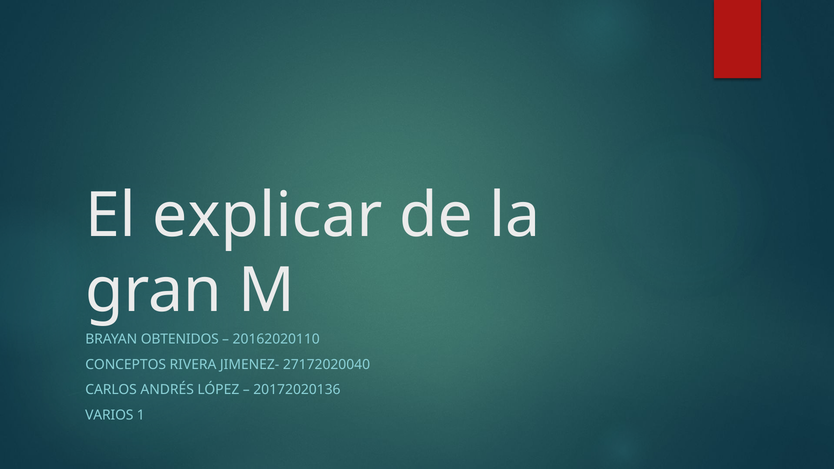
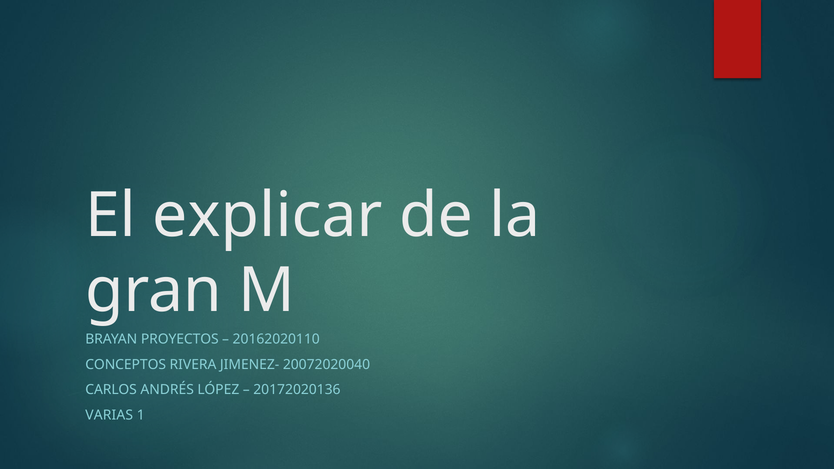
OBTENIDOS: OBTENIDOS -> PROYECTOS
27172020040: 27172020040 -> 20072020040
VARIOS: VARIOS -> VARIAS
